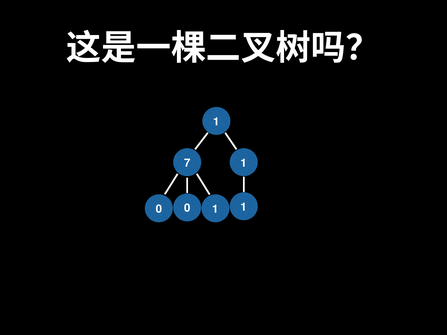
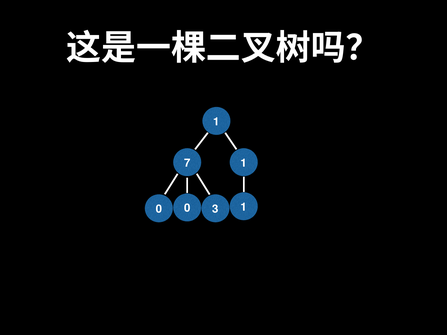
1 at (215, 209): 1 -> 3
